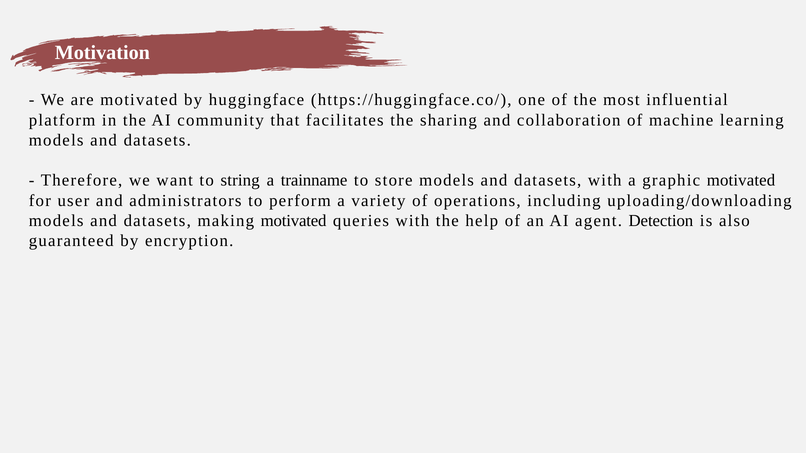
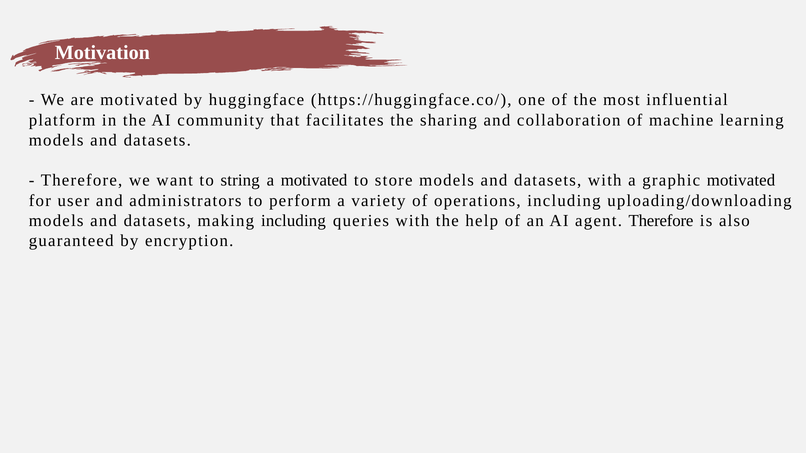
a trainname: trainname -> motivated
making motivated: motivated -> including
agent Detection: Detection -> Therefore
